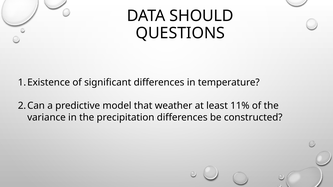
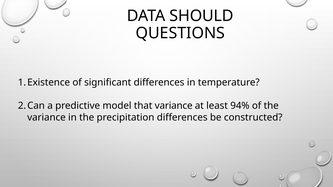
that weather: weather -> variance
11%: 11% -> 94%
